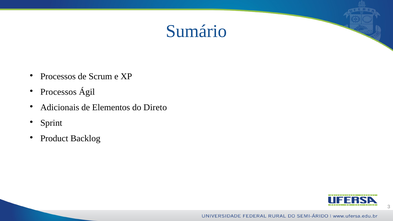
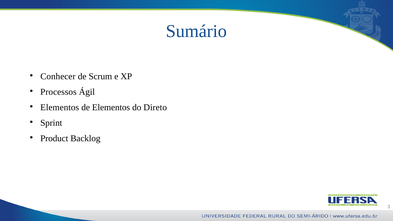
Processos at (58, 76): Processos -> Conhecer
Adicionais at (60, 107): Adicionais -> Elementos
